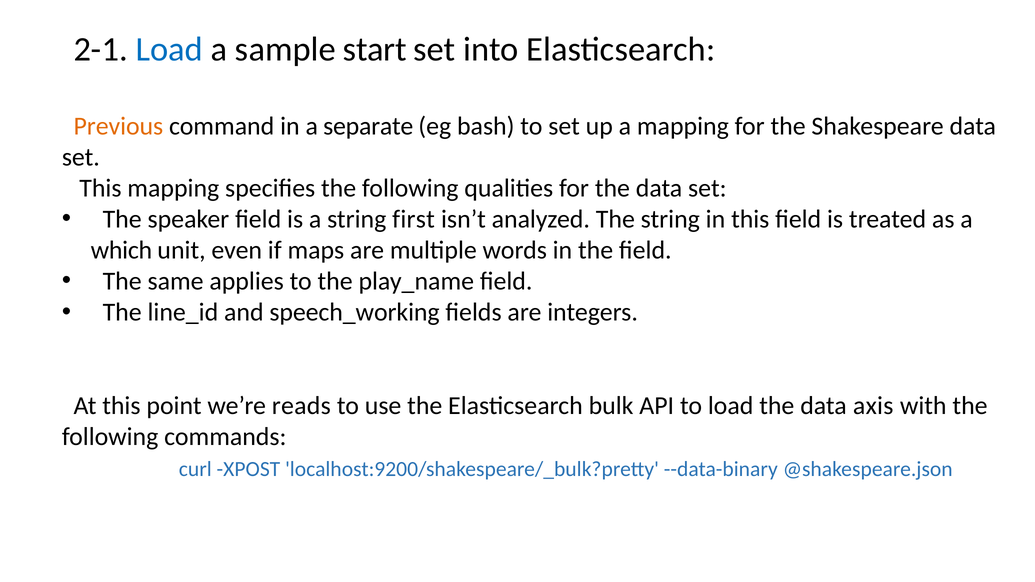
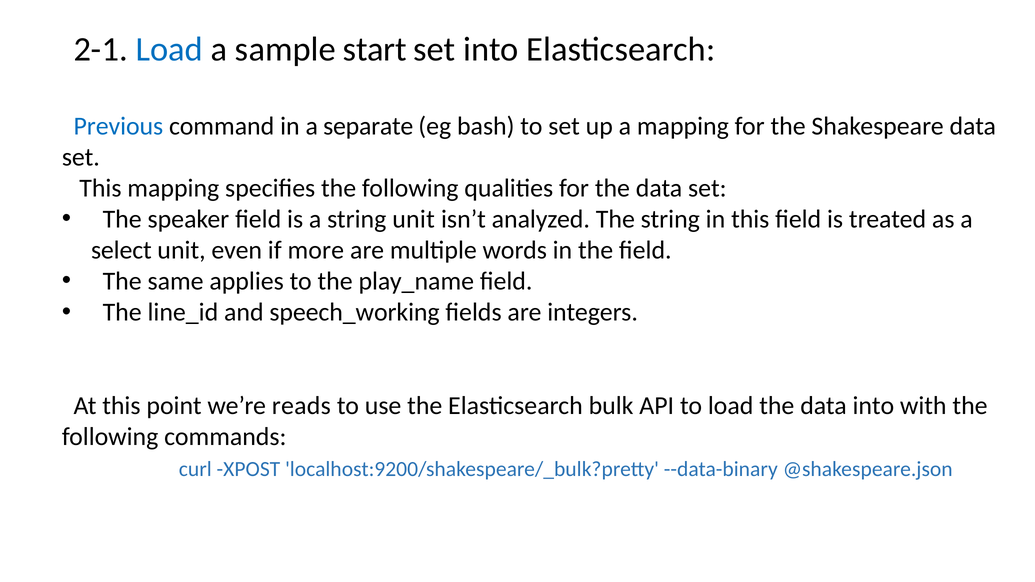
Previous colour: orange -> blue
string first: first -> unit
which: which -> select
maps: maps -> more
data axis: axis -> into
